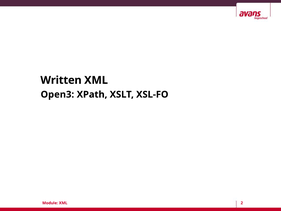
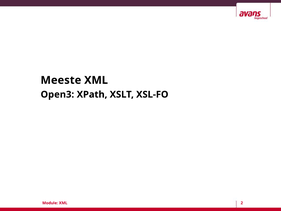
Written: Written -> Meeste
